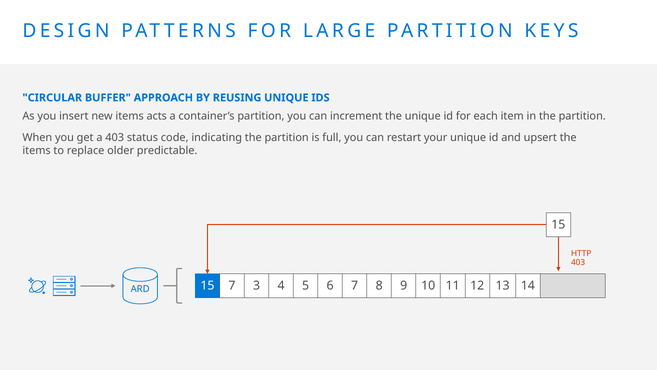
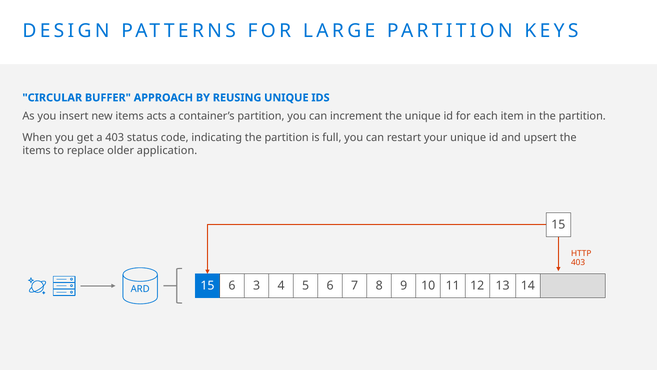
predictable: predictable -> application
15 7: 7 -> 6
